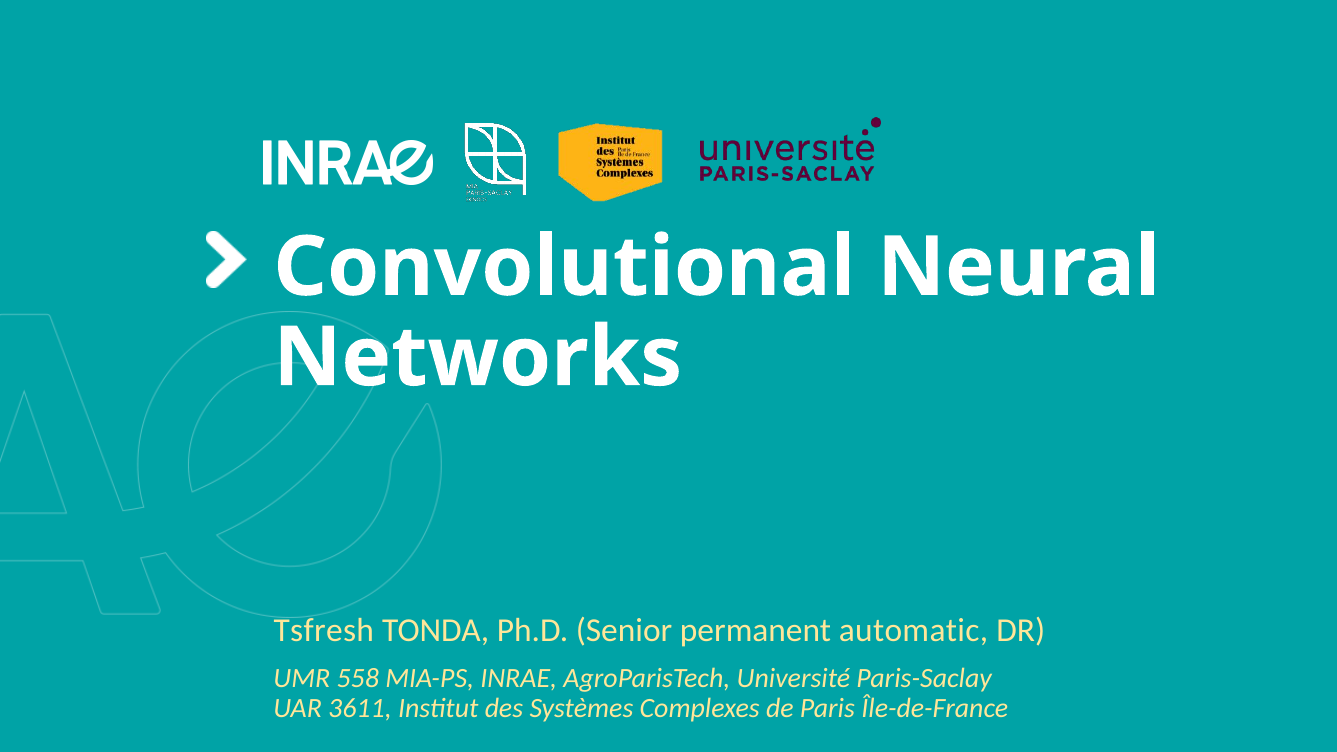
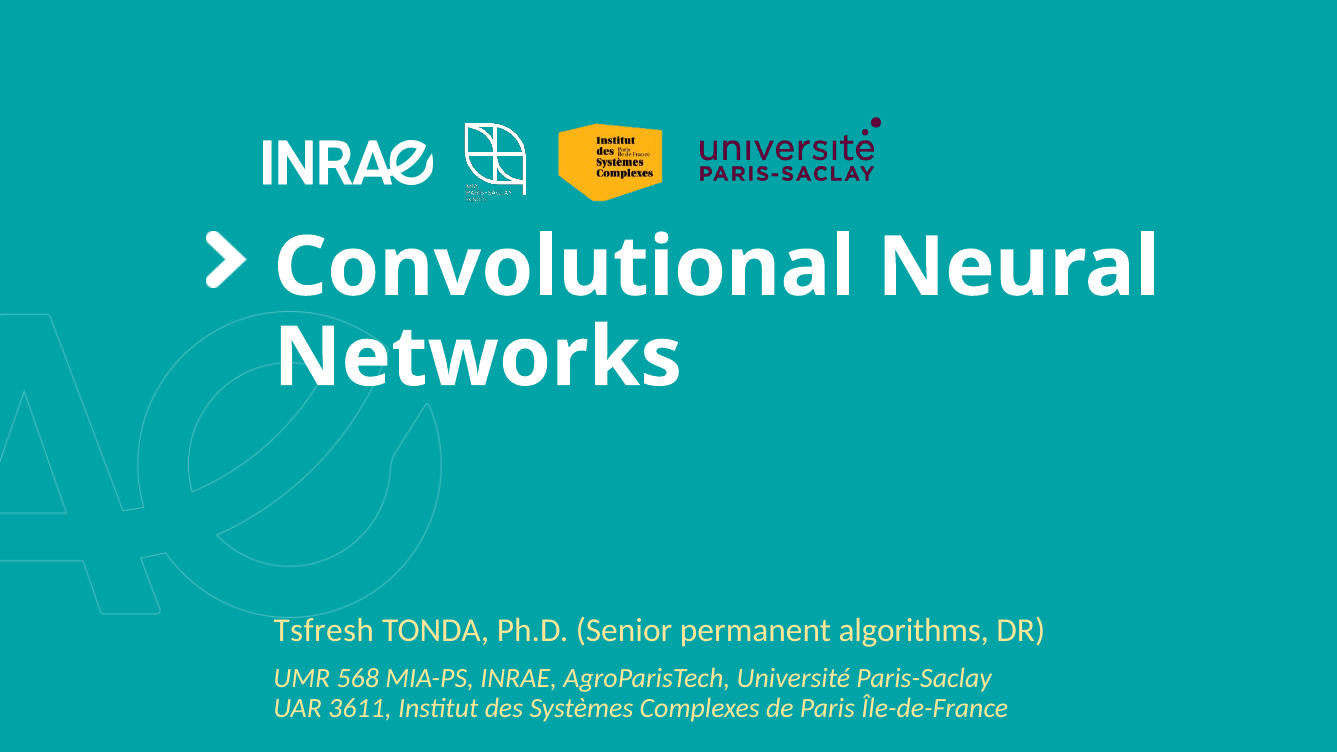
automatic: automatic -> algorithms
558: 558 -> 568
